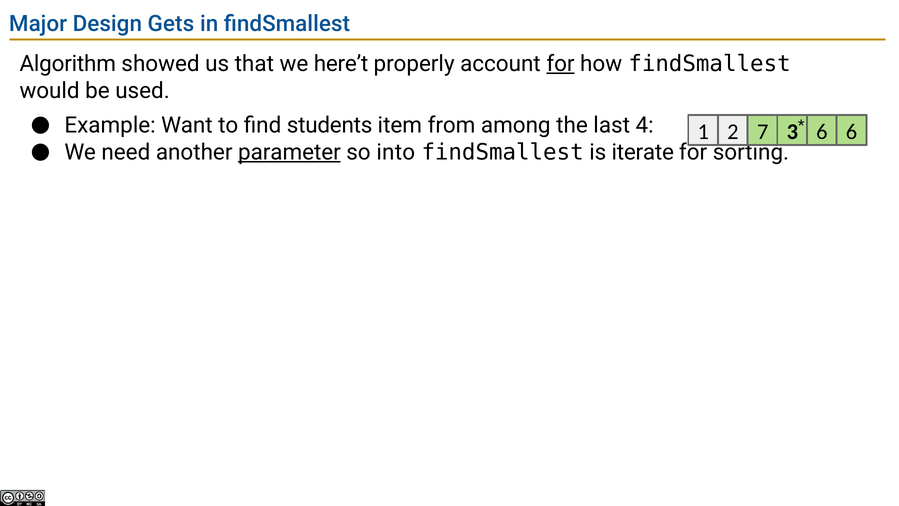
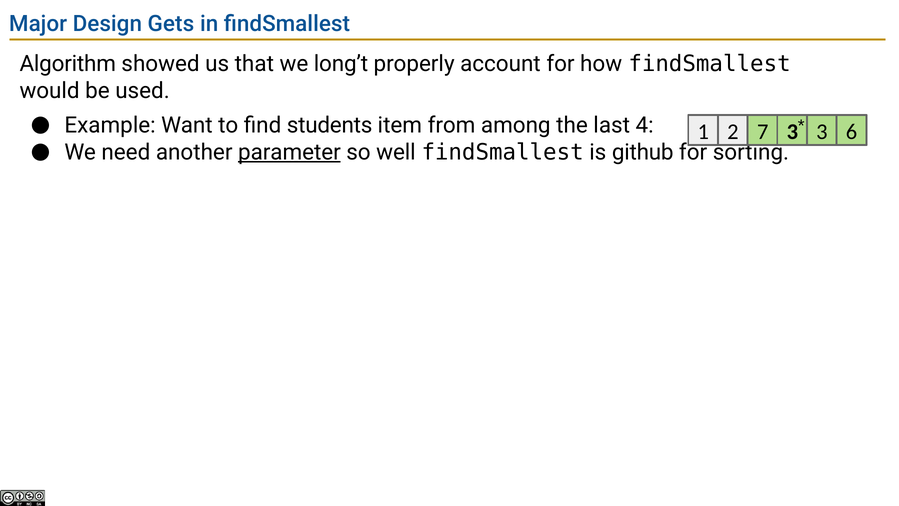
here’t: here’t -> long’t
for at (560, 64) underline: present -> none
3 6: 6 -> 3
into: into -> well
iterate: iterate -> github
